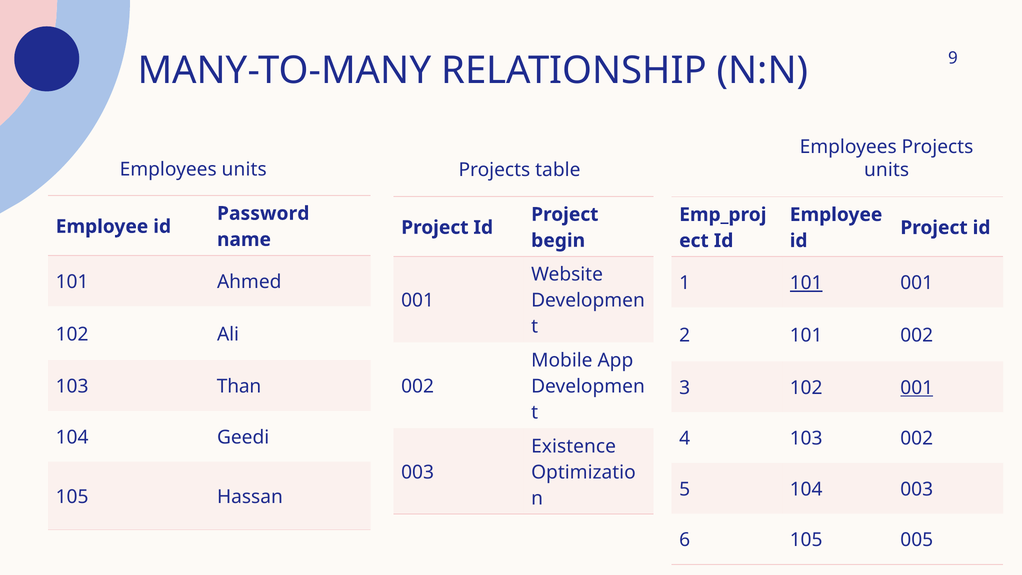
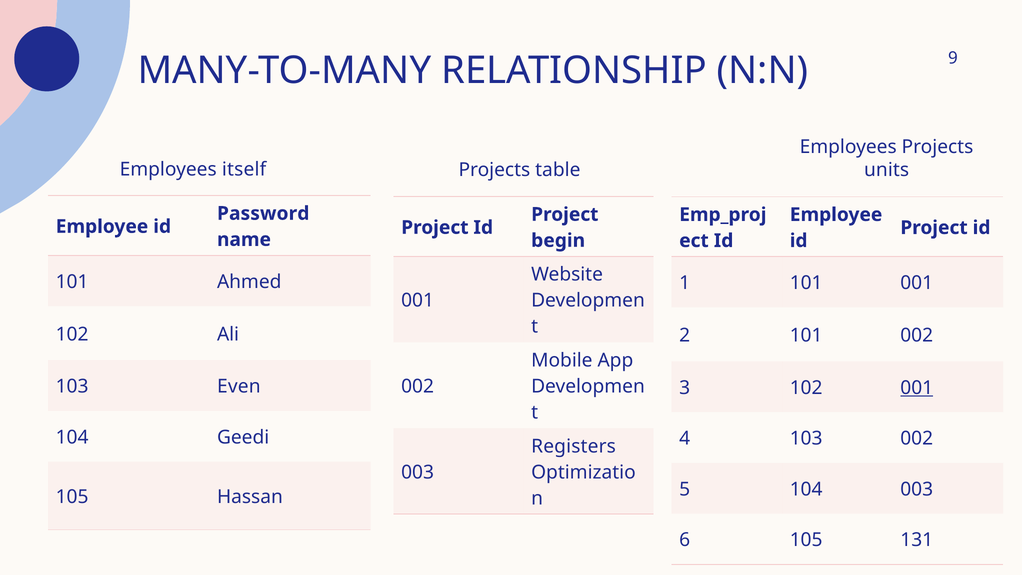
Employees units: units -> itself
101 at (806, 283) underline: present -> none
Than: Than -> Even
Existence: Existence -> Registers
005: 005 -> 131
